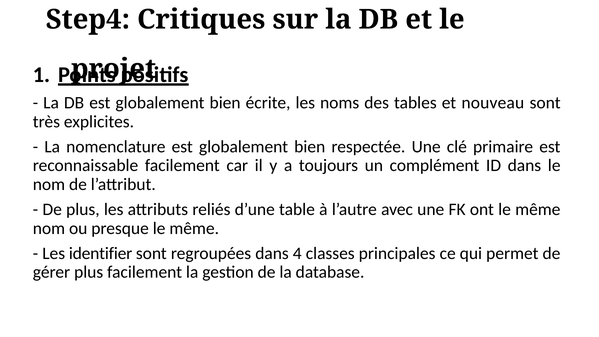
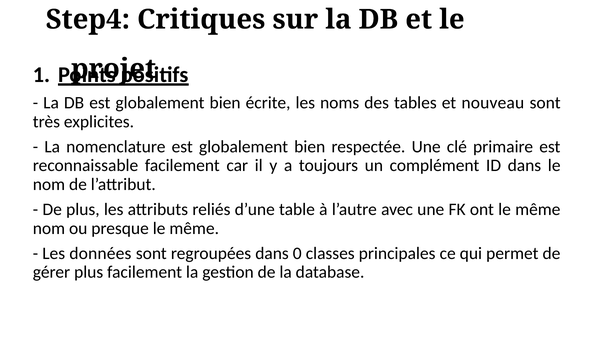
identifier: identifier -> données
4: 4 -> 0
